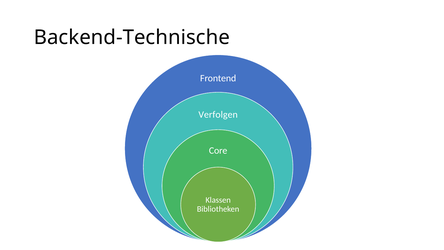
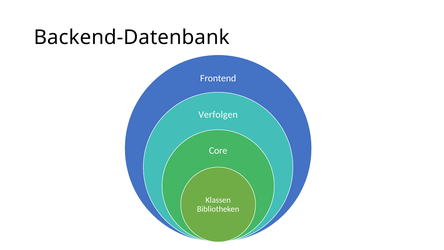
Backend-Technische: Backend-Technische -> Backend-Datenbank
